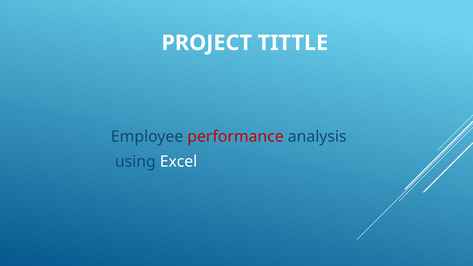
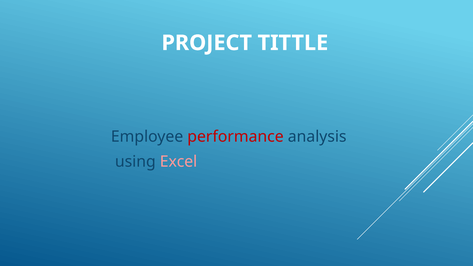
Excel colour: white -> pink
